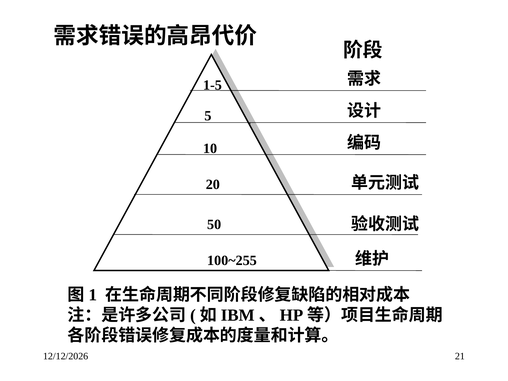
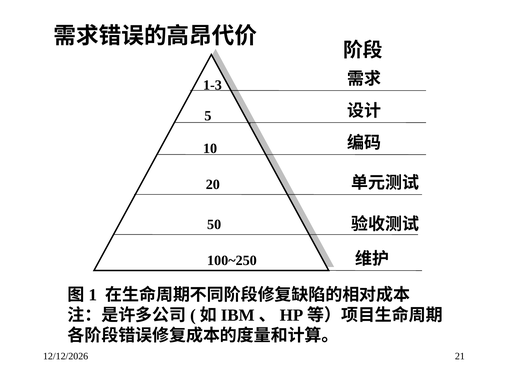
1-5: 1-5 -> 1-3
100~255: 100~255 -> 100~250
